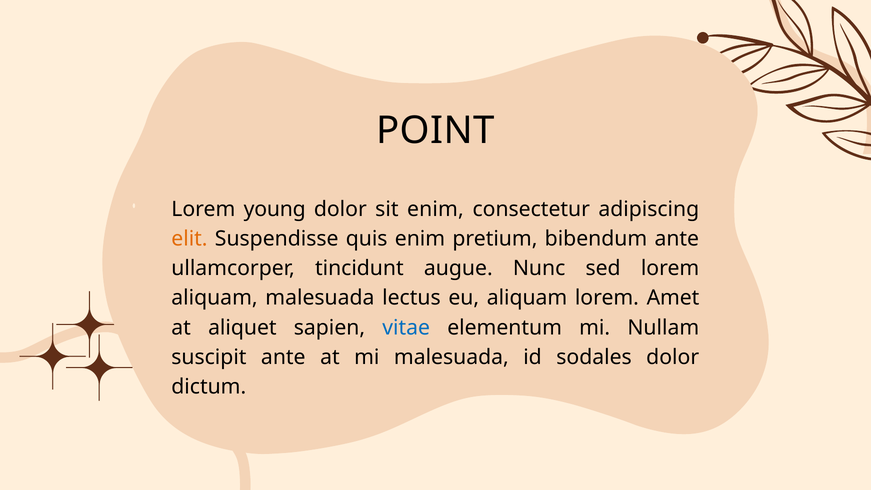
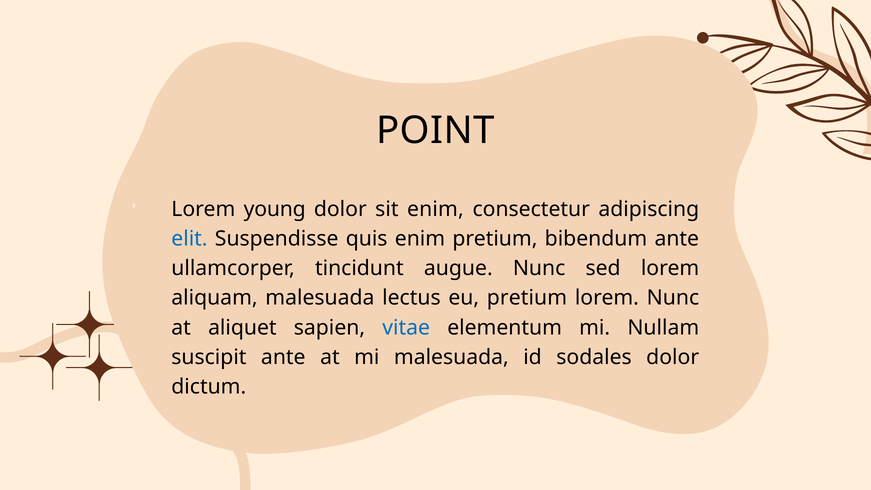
elit colour: orange -> blue
eu aliquam: aliquam -> pretium
lorem Amet: Amet -> Nunc
